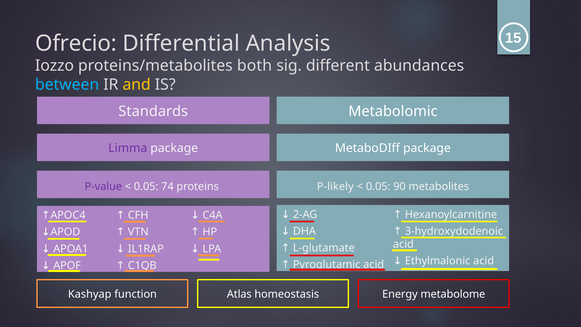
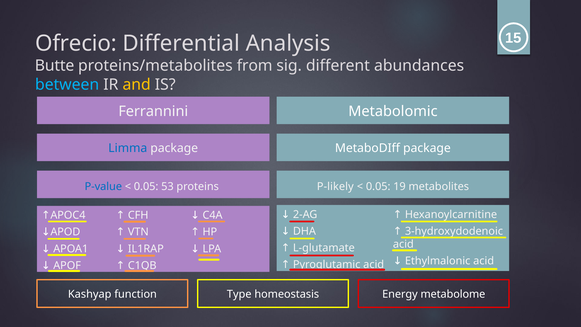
Iozzo: Iozzo -> Butte
both: both -> from
Standards: Standards -> Ferrannini
Limma colour: purple -> blue
P-value colour: purple -> blue
74: 74 -> 53
90: 90 -> 19
Atlas: Atlas -> Type
